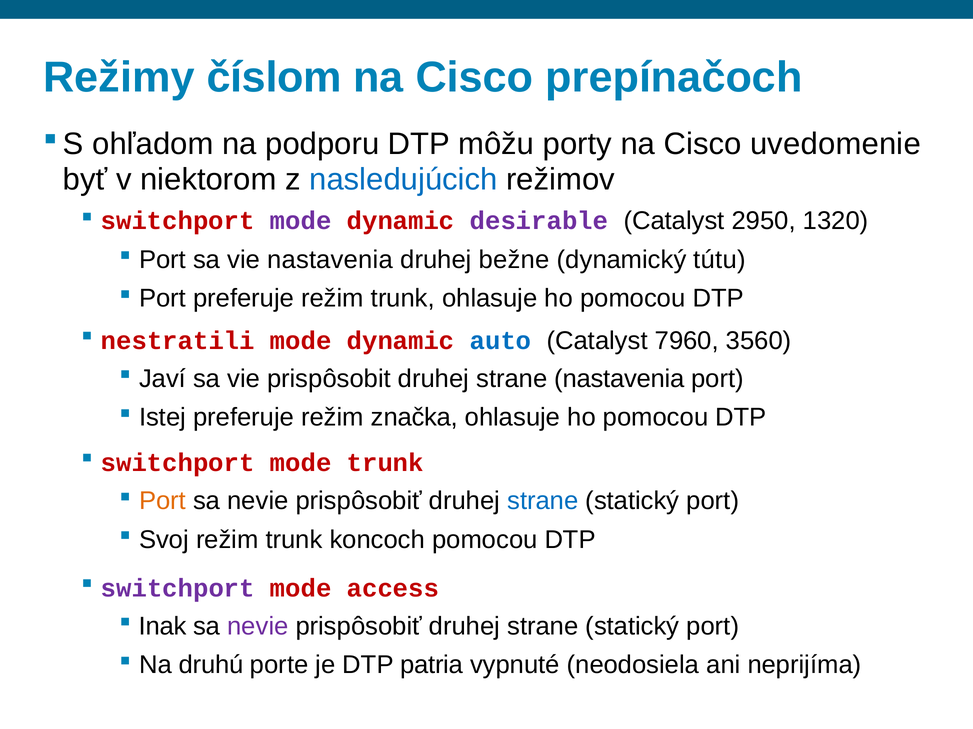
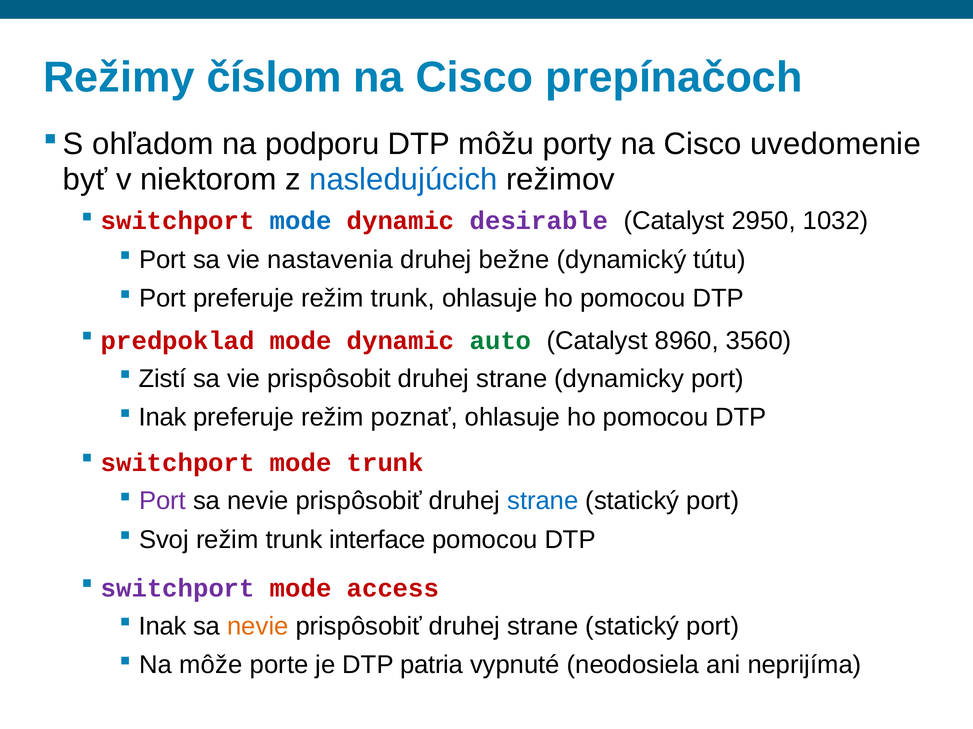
mode at (301, 221) colour: purple -> blue
1320: 1320 -> 1032
nestratili: nestratili -> predpoklad
auto colour: blue -> green
7960: 7960 -> 8960
Javí: Javí -> Zistí
strane nastavenia: nastavenia -> dynamicky
Istej at (163, 418): Istej -> Inak
značka: značka -> poznať
Port at (163, 501) colour: orange -> purple
koncoch: koncoch -> interface
nevie at (258, 627) colour: purple -> orange
druhú: druhú -> môže
